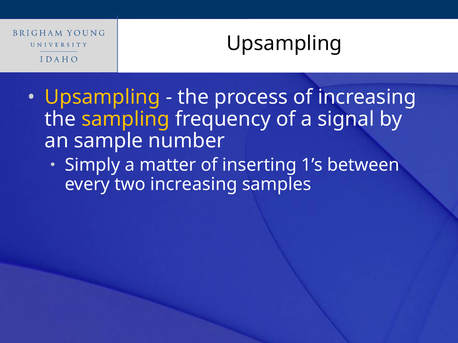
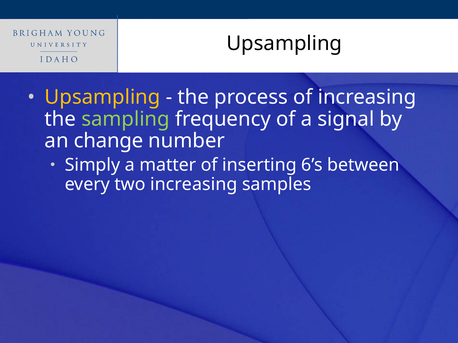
sampling colour: yellow -> light green
sample: sample -> change
1’s: 1’s -> 6’s
